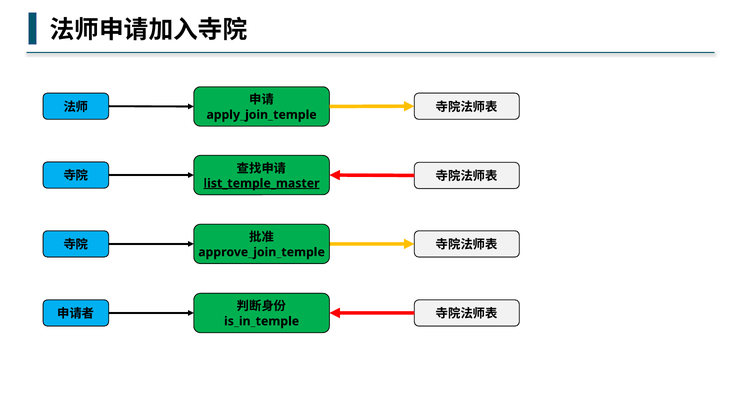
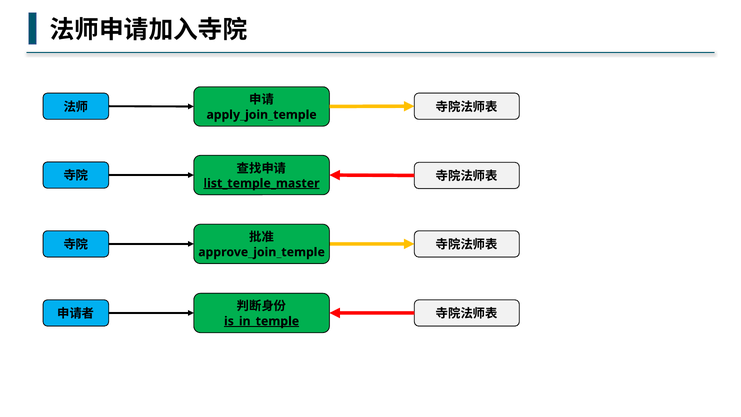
is_in_temple underline: none -> present
